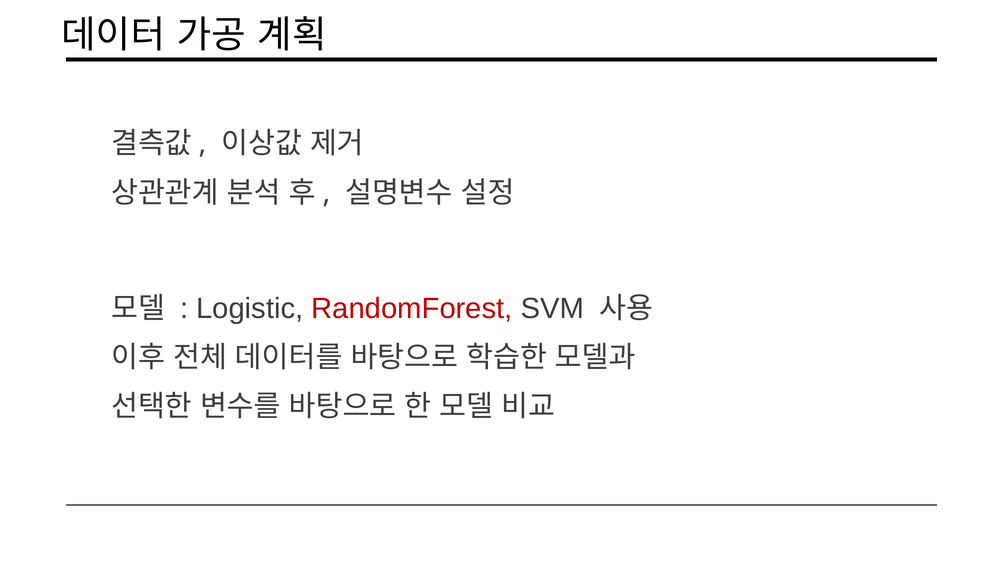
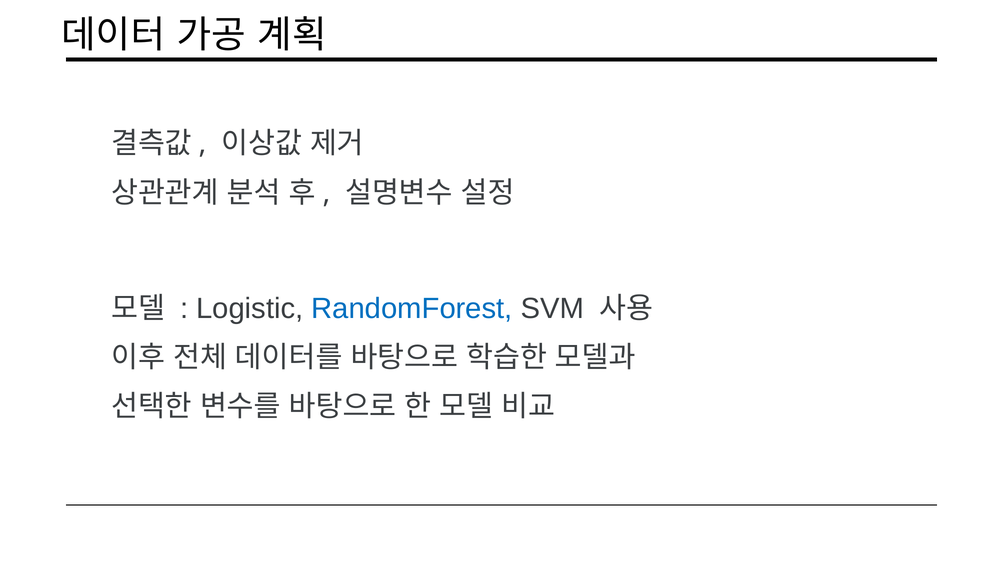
RandomForest colour: red -> blue
